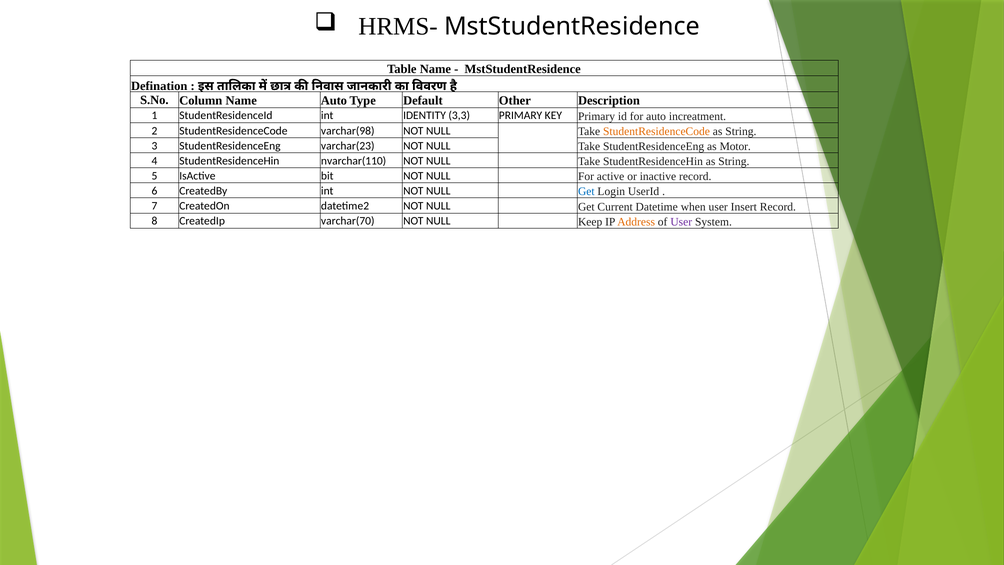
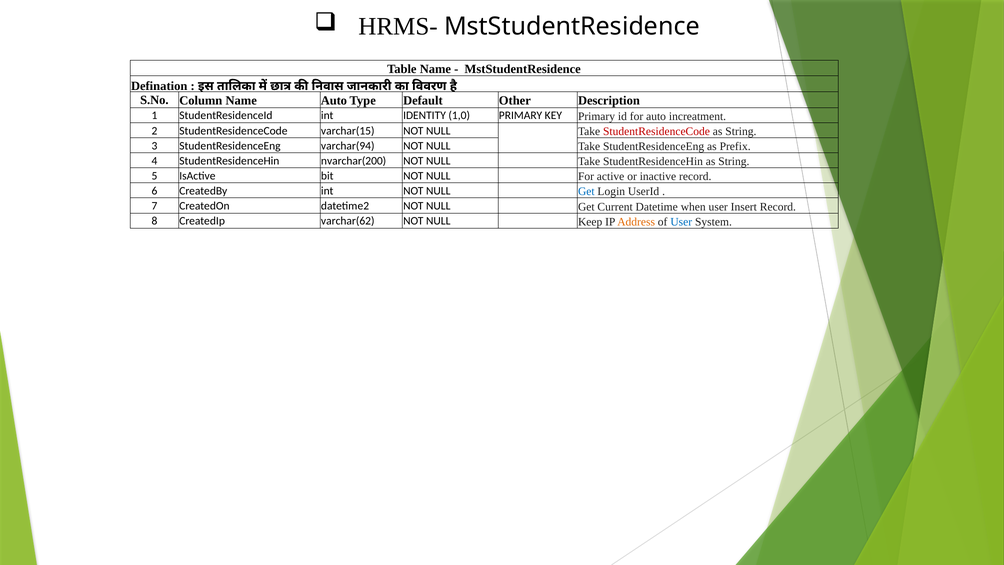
3,3: 3,3 -> 1,0
varchar(98: varchar(98 -> varchar(15
StudentResidenceCode at (657, 131) colour: orange -> red
varchar(23: varchar(23 -> varchar(94
Motor: Motor -> Prefix
nvarchar(110: nvarchar(110 -> nvarchar(200
varchar(70: varchar(70 -> varchar(62
User at (681, 222) colour: purple -> blue
